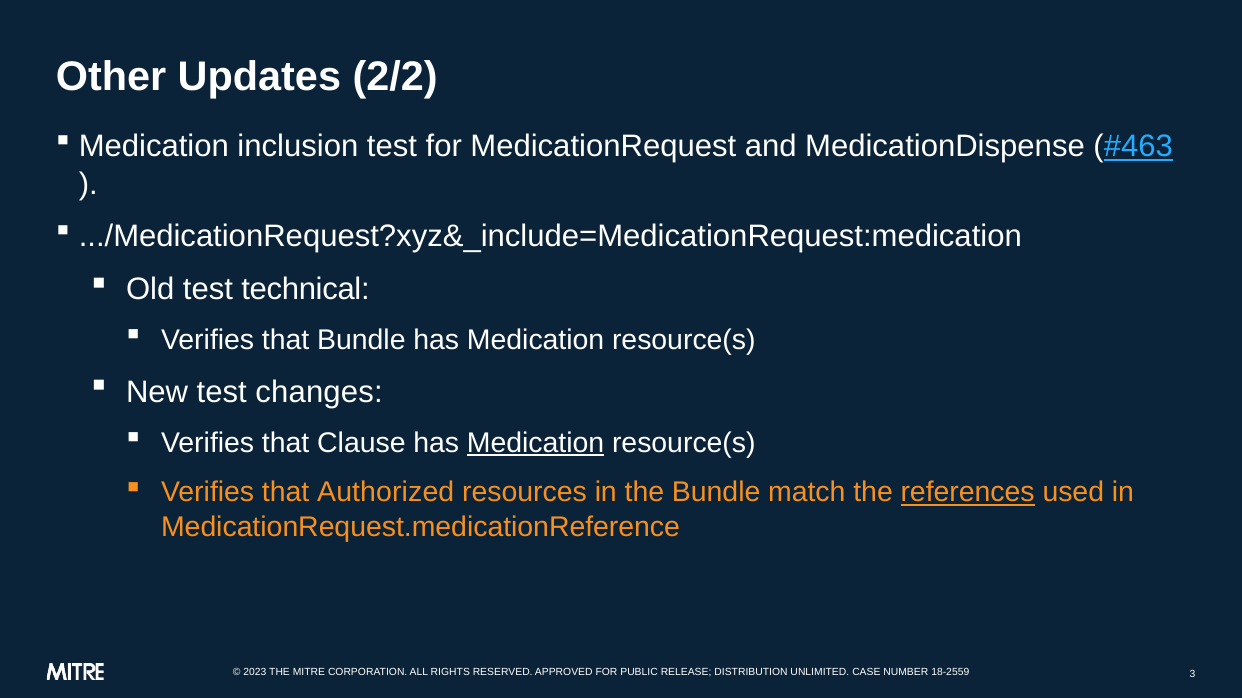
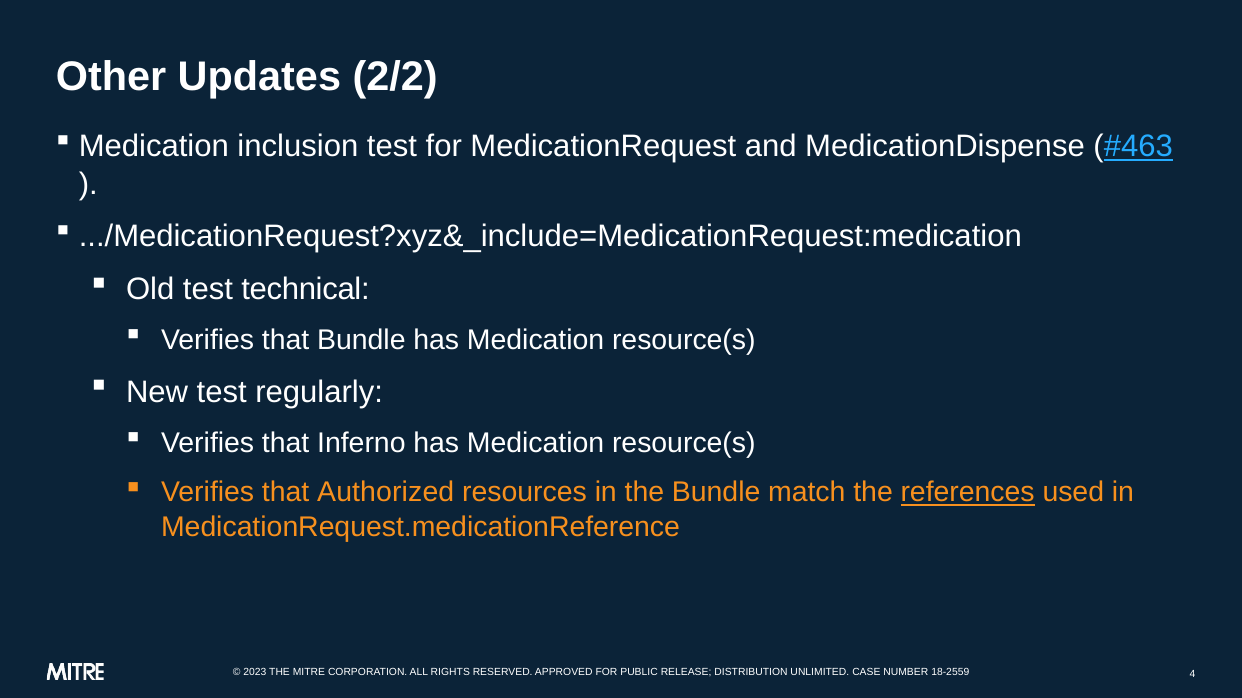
changes: changes -> regularly
Clause: Clause -> Inferno
Medication at (536, 443) underline: present -> none
3: 3 -> 4
